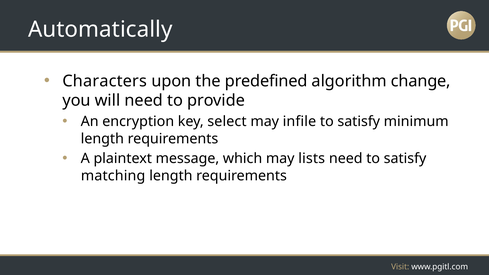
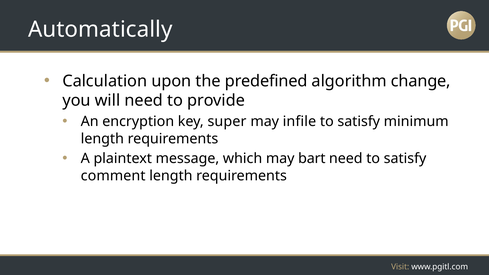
Characters: Characters -> Calculation
select: select -> super
lists: lists -> bart
matching: matching -> comment
